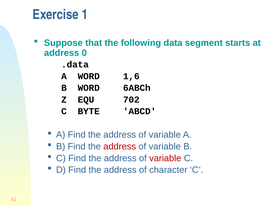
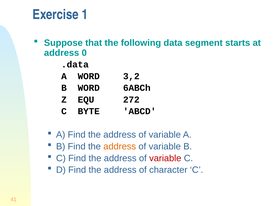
1,6: 1,6 -> 3,2
702: 702 -> 272
address at (120, 147) colour: red -> orange
